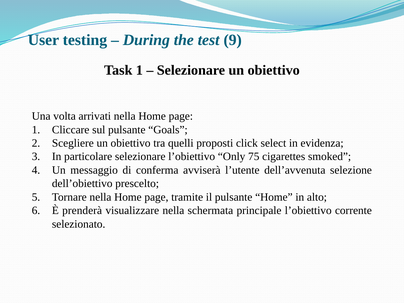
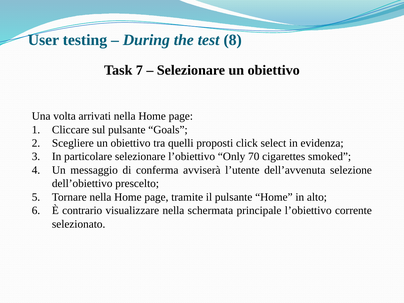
9: 9 -> 8
Task 1: 1 -> 7
75: 75 -> 70
prenderà: prenderà -> contrario
